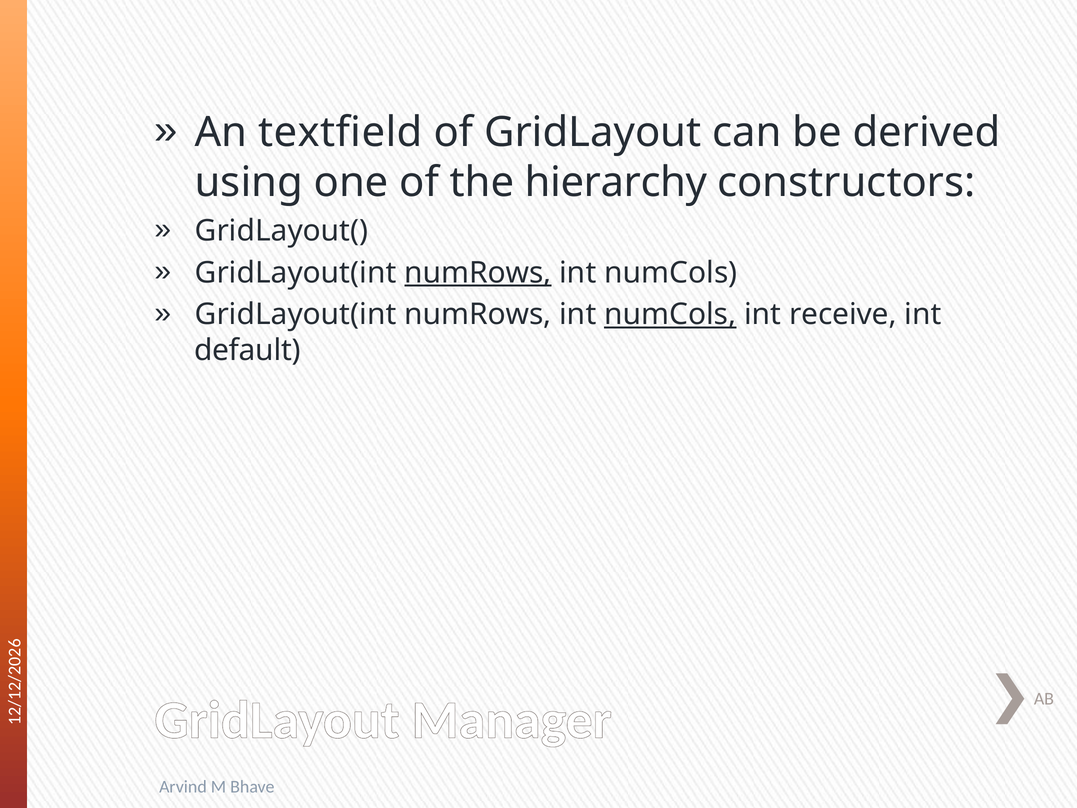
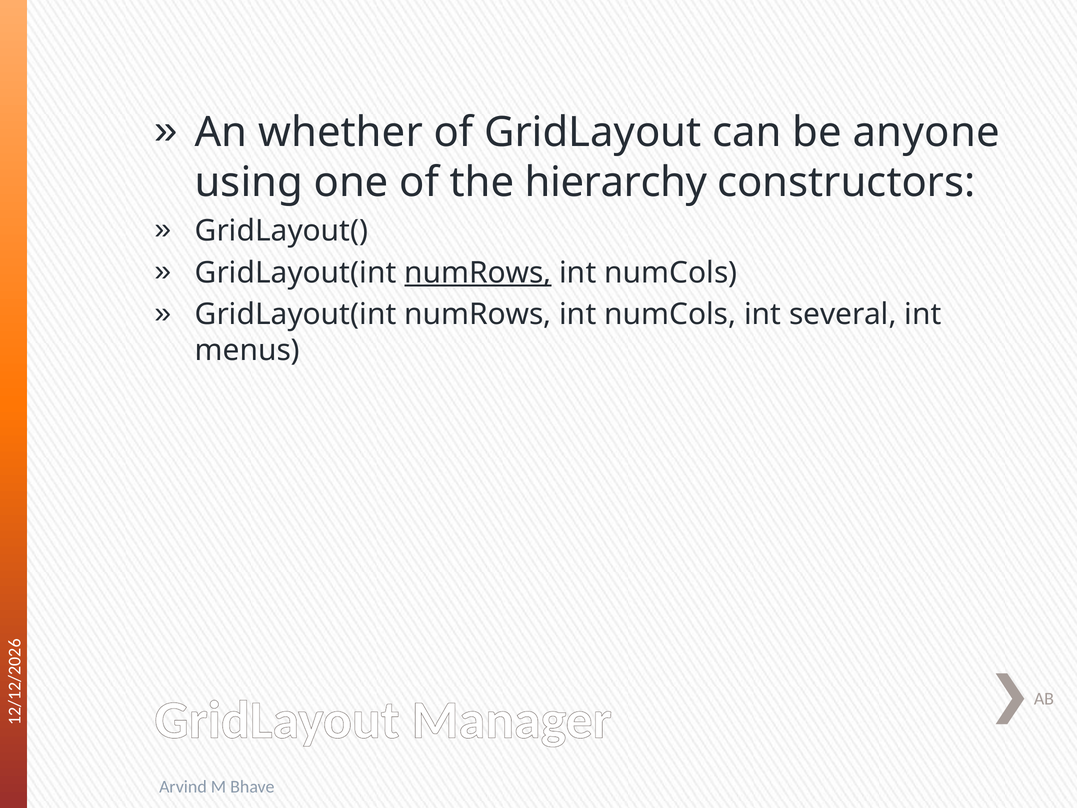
textfield: textfield -> whether
derived: derived -> anyone
numCols at (670, 314) underline: present -> none
receive: receive -> several
default: default -> menus
